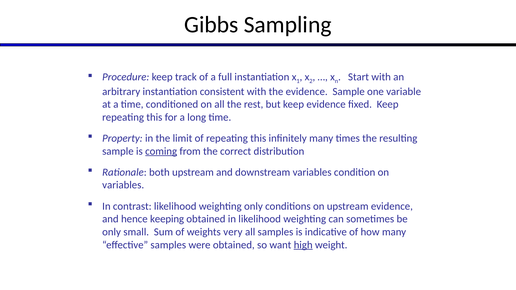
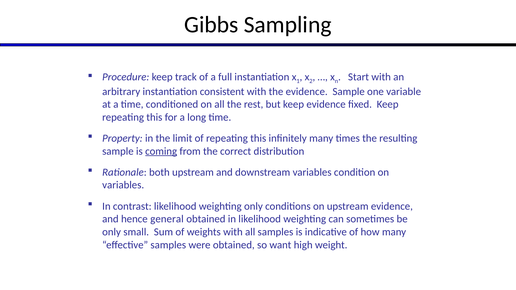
keeping: keeping -> general
weights very: very -> with
high underline: present -> none
